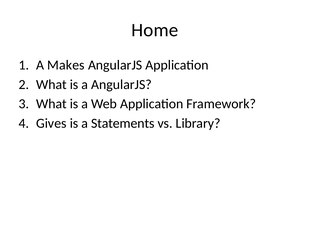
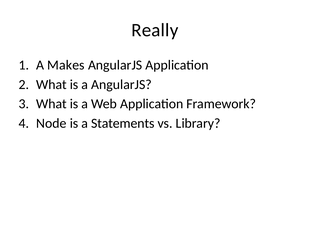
Home: Home -> Really
Gives: Gives -> Node
